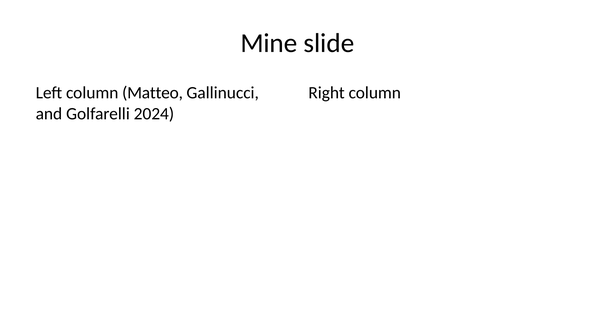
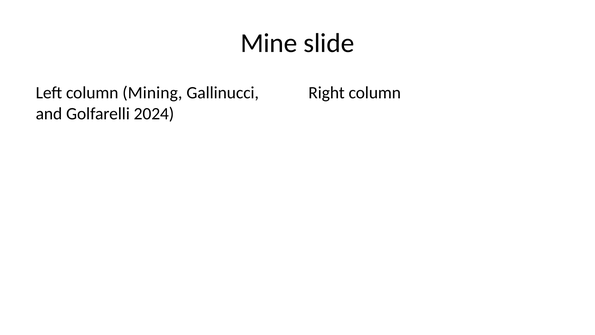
Matteo: Matteo -> Mining
